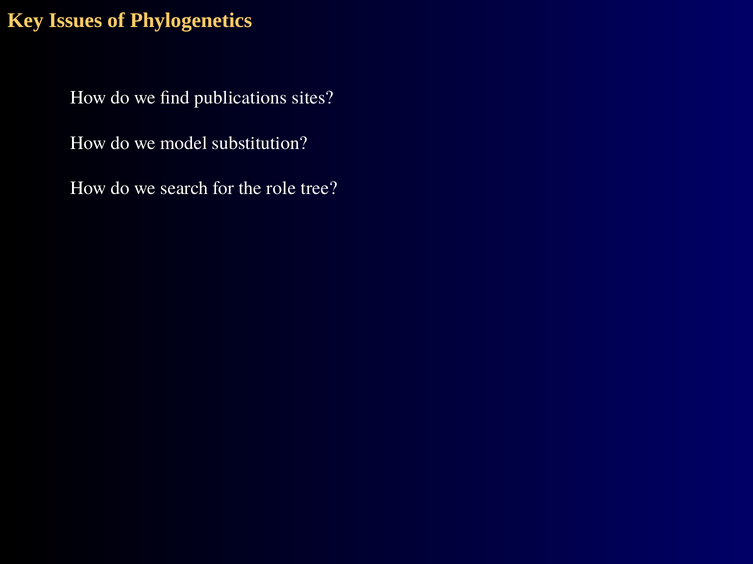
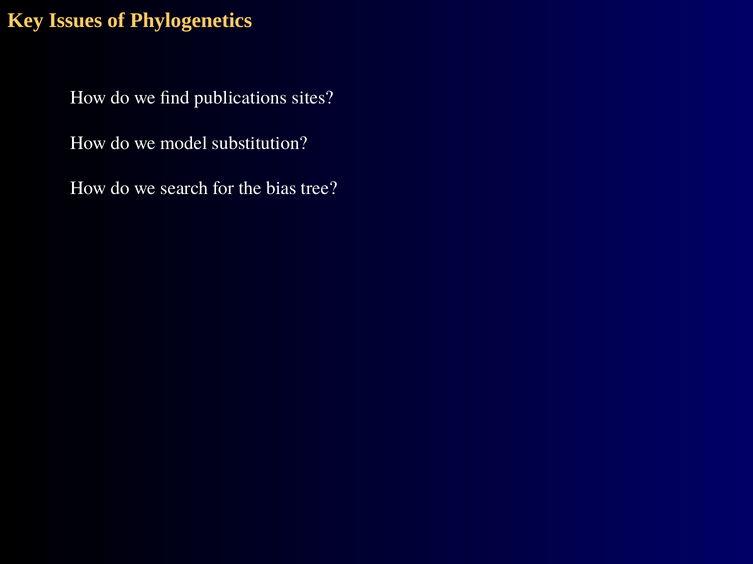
role: role -> bias
